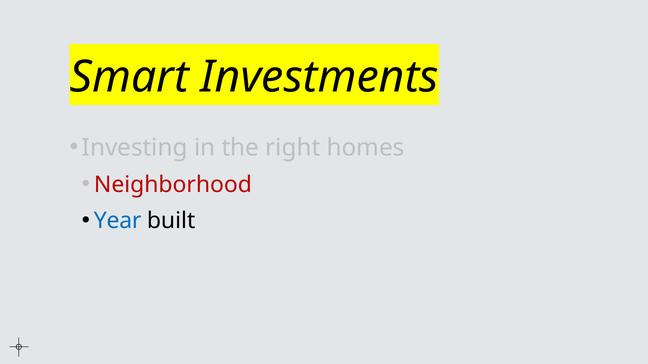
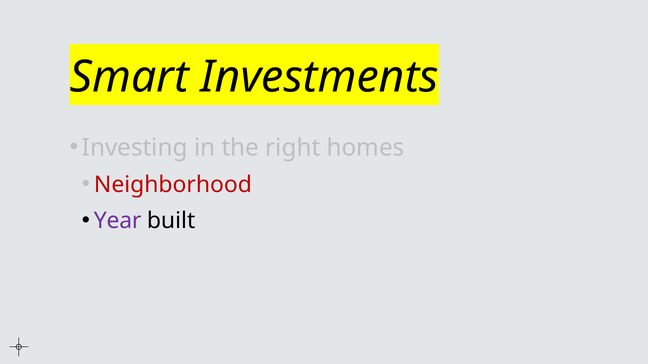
Year colour: blue -> purple
